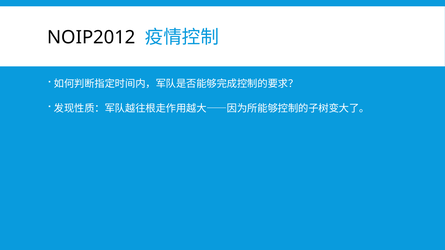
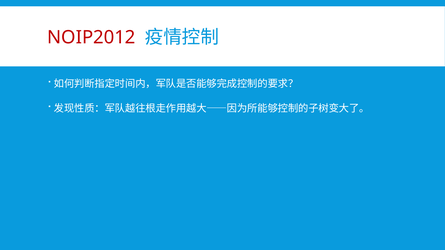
NOIP2012 colour: black -> red
